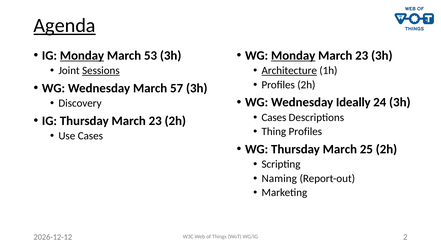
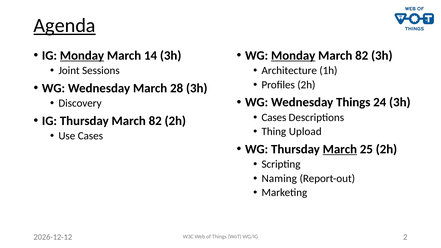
53: 53 -> 14
23 at (362, 55): 23 -> 82
Architecture underline: present -> none
Sessions underline: present -> none
57: 57 -> 28
Wednesday Ideally: Ideally -> Things
Thursday March 23: 23 -> 82
Thing Profiles: Profiles -> Upload
March at (340, 149) underline: none -> present
